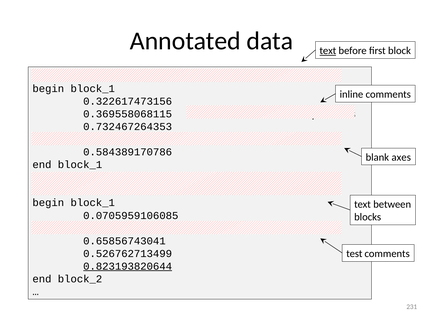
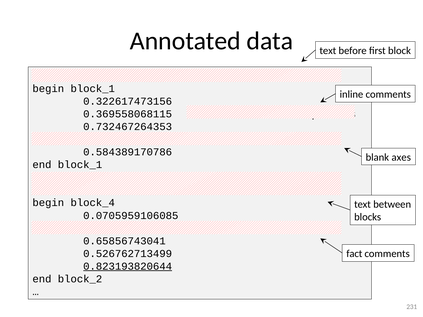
text at (328, 51) underline: present -> none
block_1 at (93, 203): block_1 -> block_4
test: test -> fact
